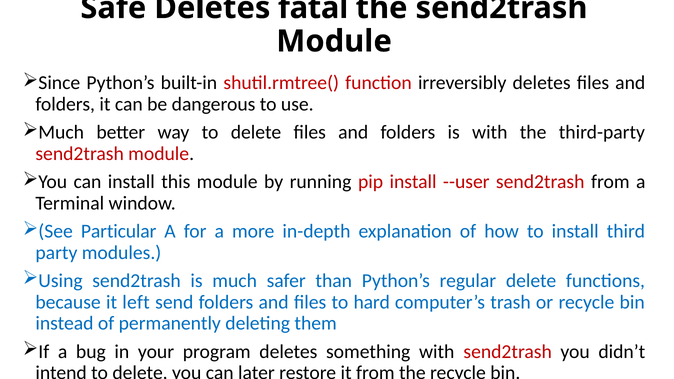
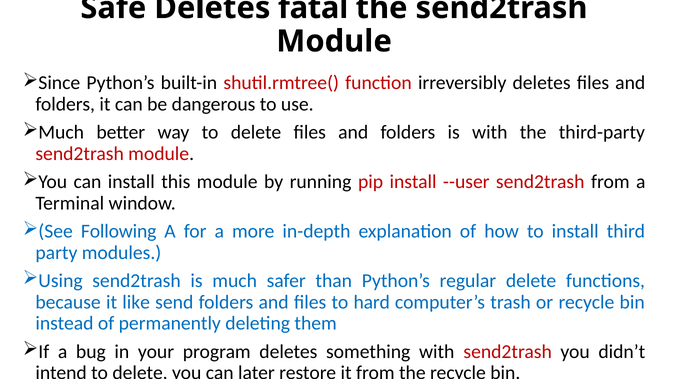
Particular: Particular -> Following
left: left -> like
